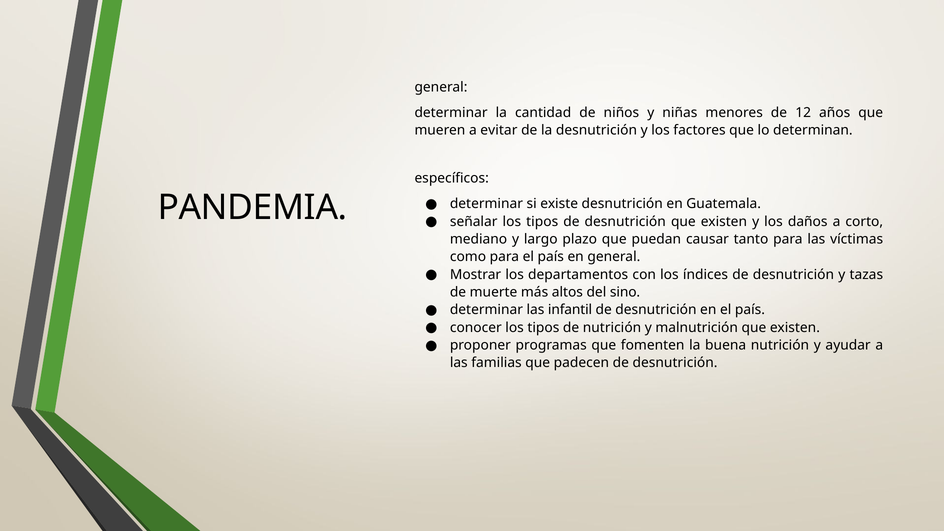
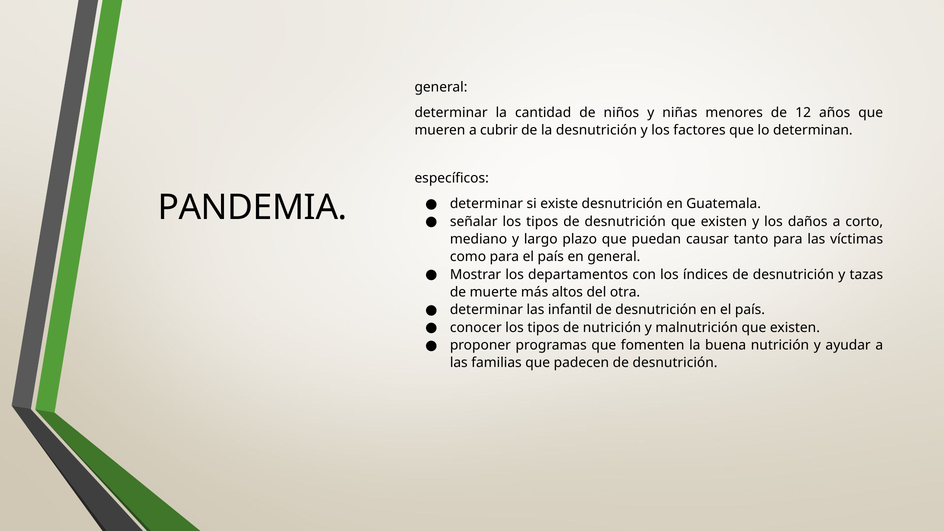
evitar: evitar -> cubrir
sino: sino -> otra
